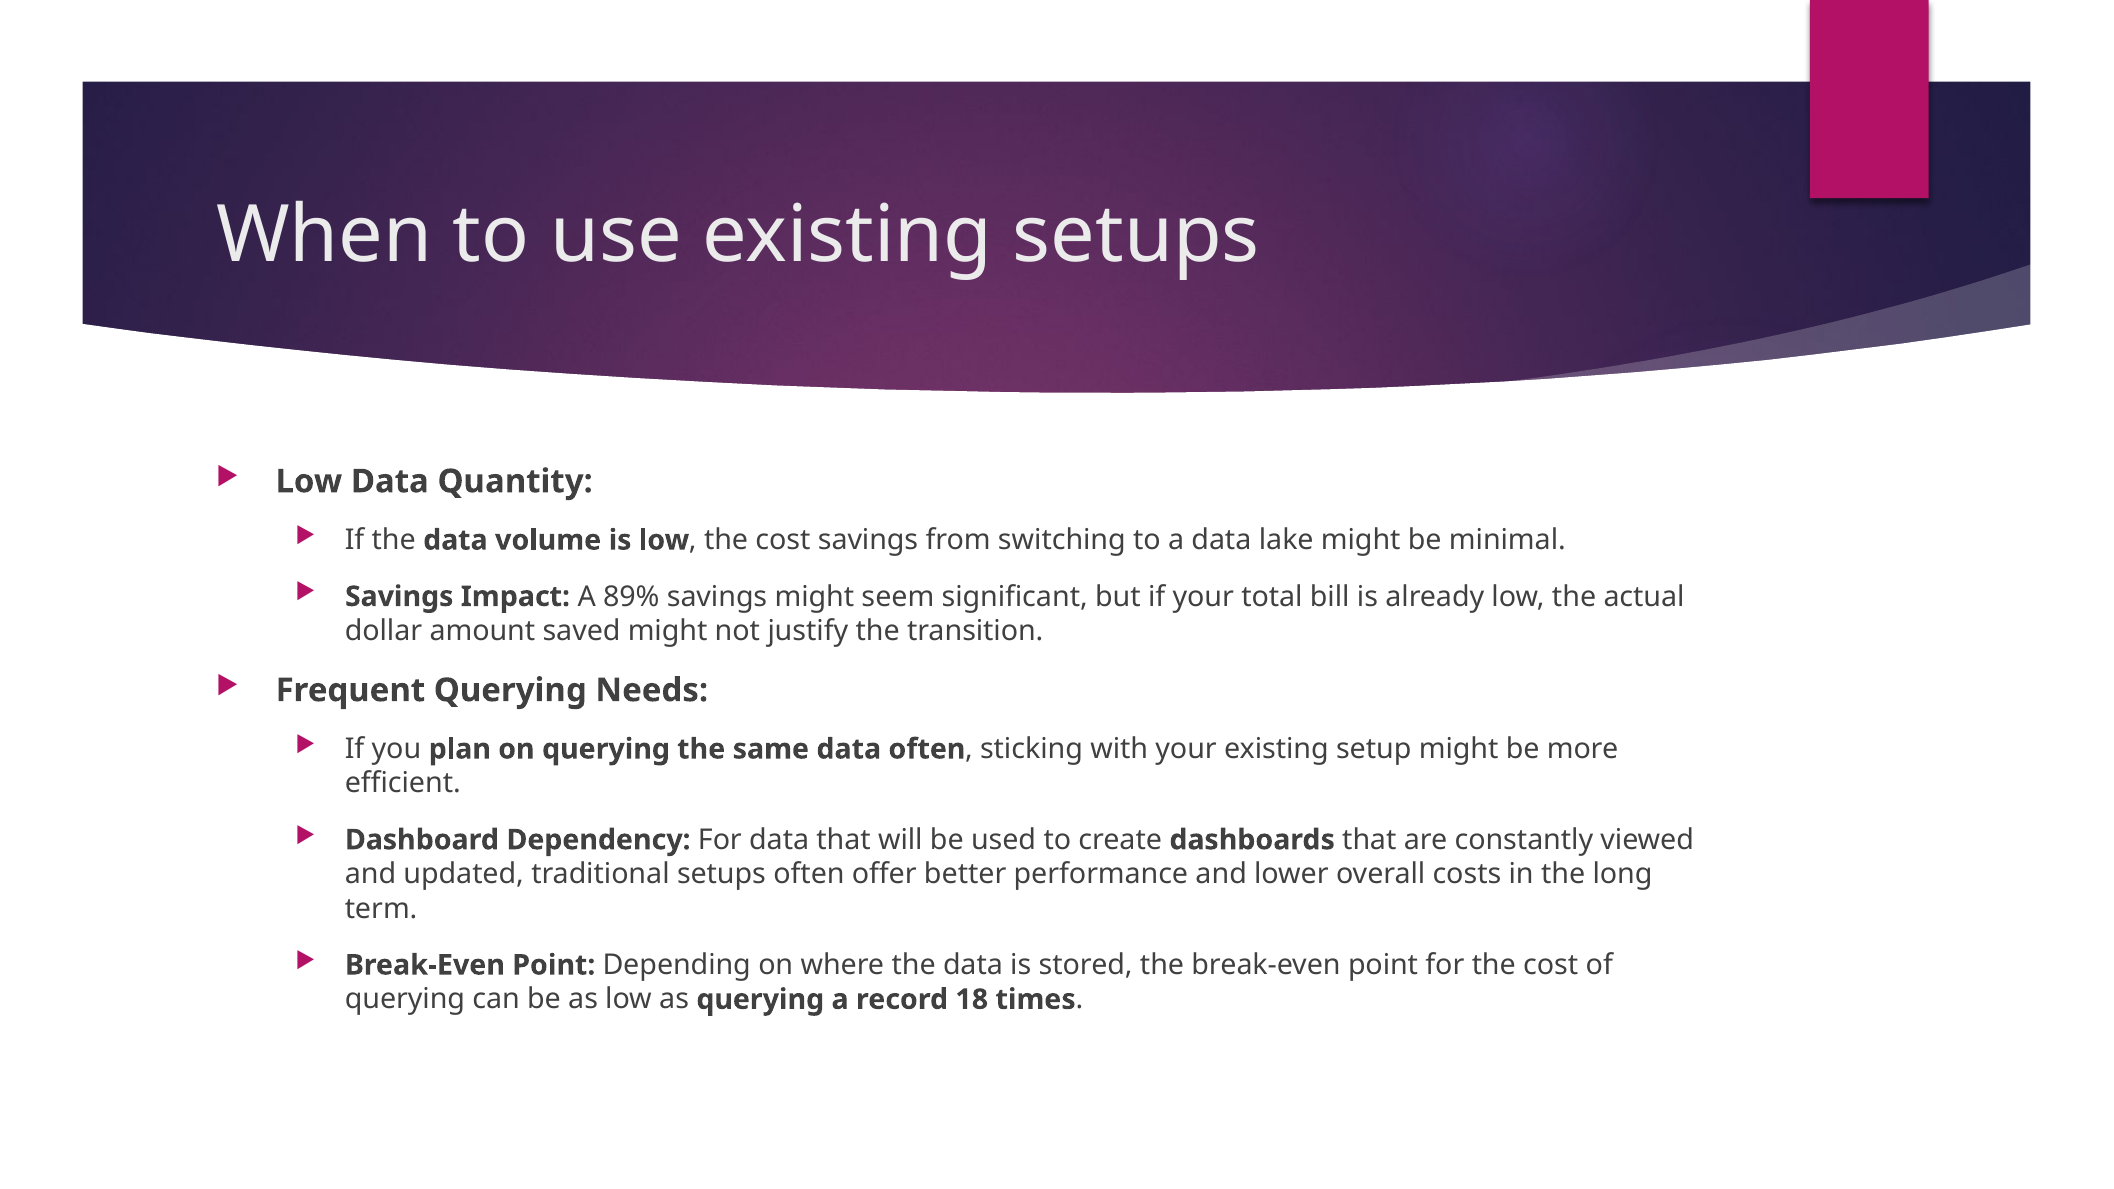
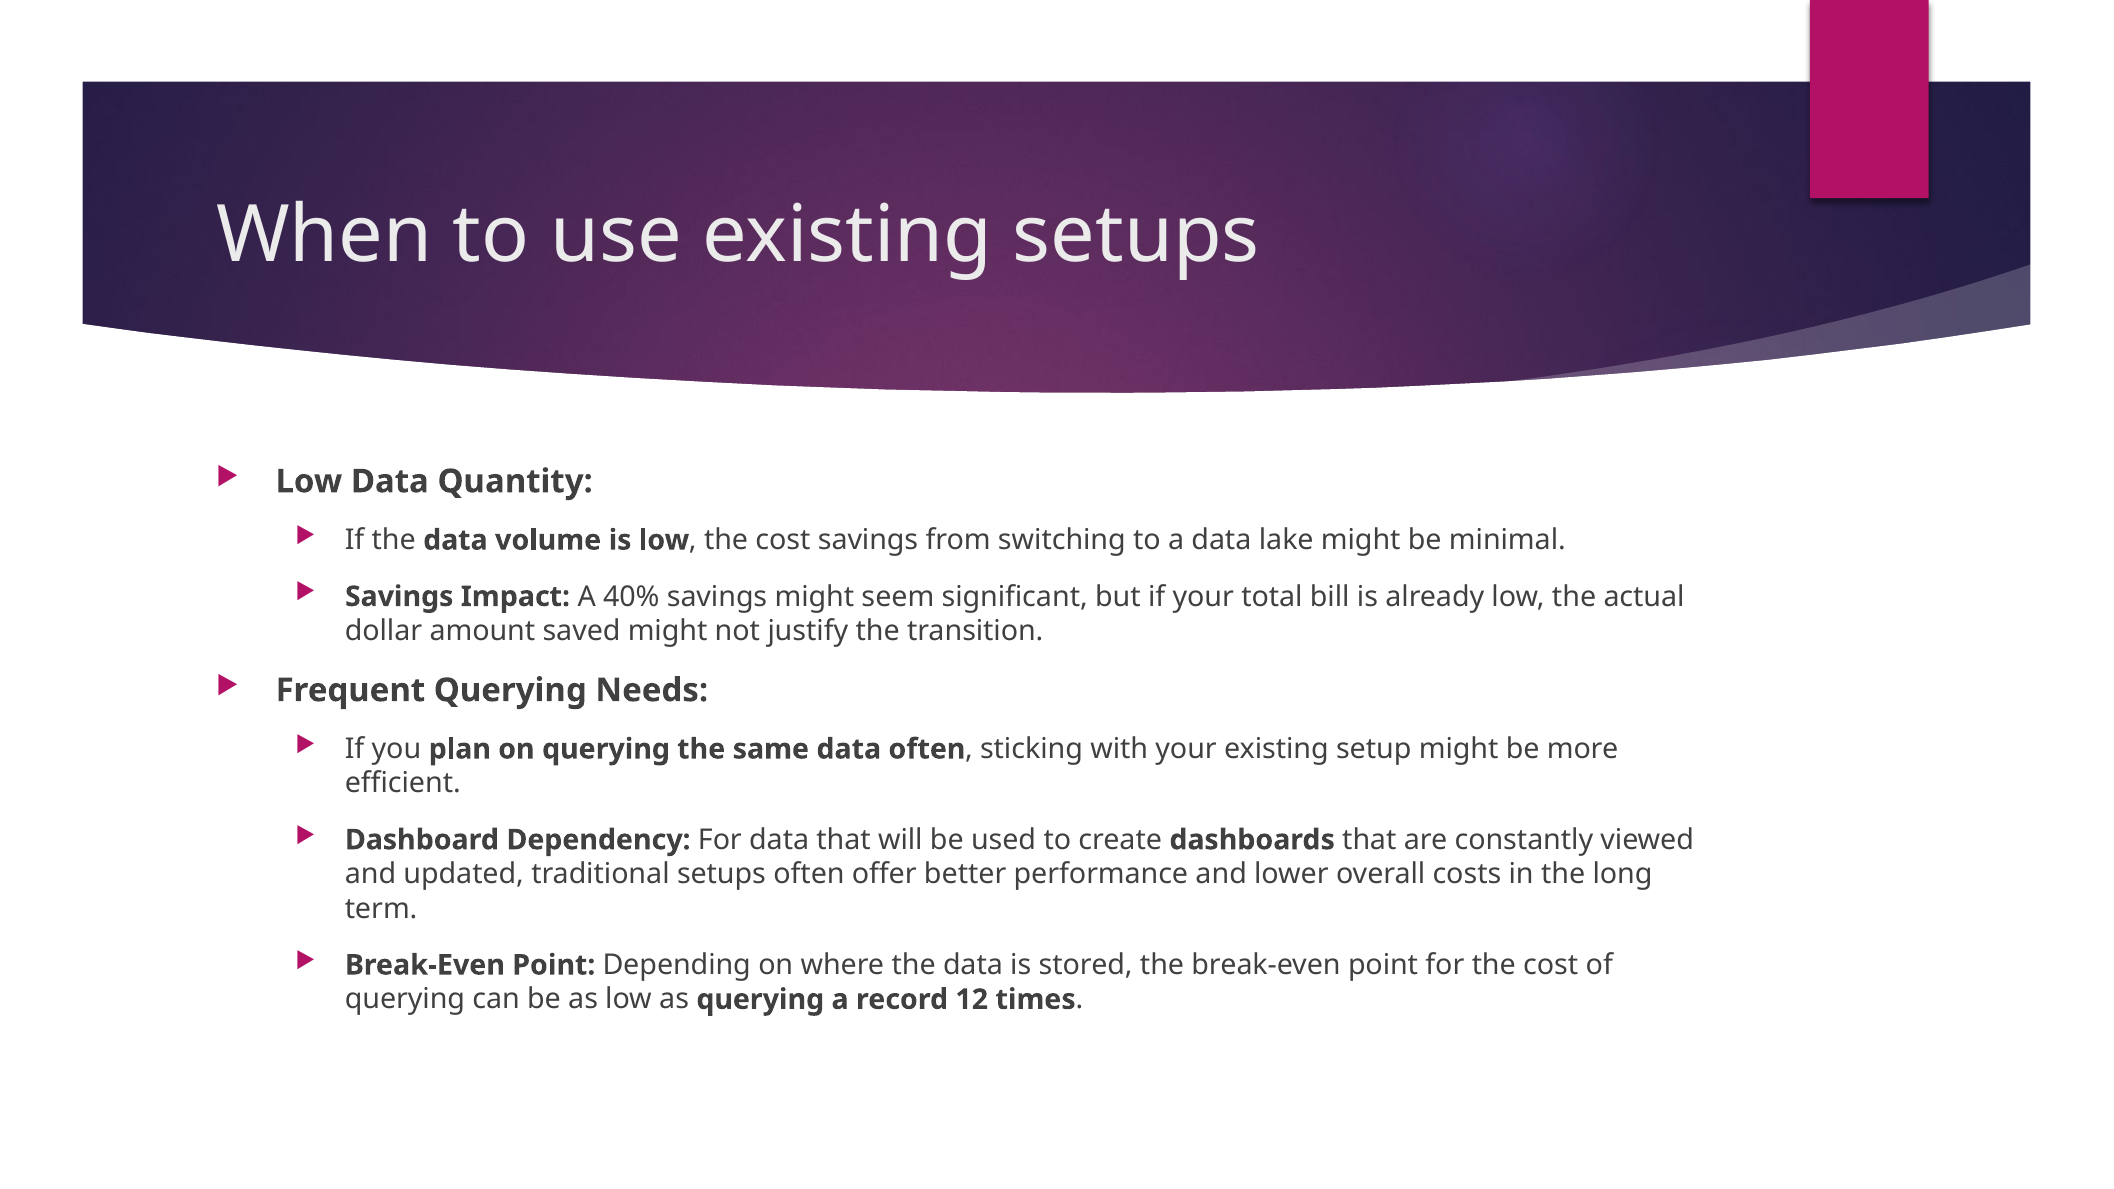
89%: 89% -> 40%
18: 18 -> 12
